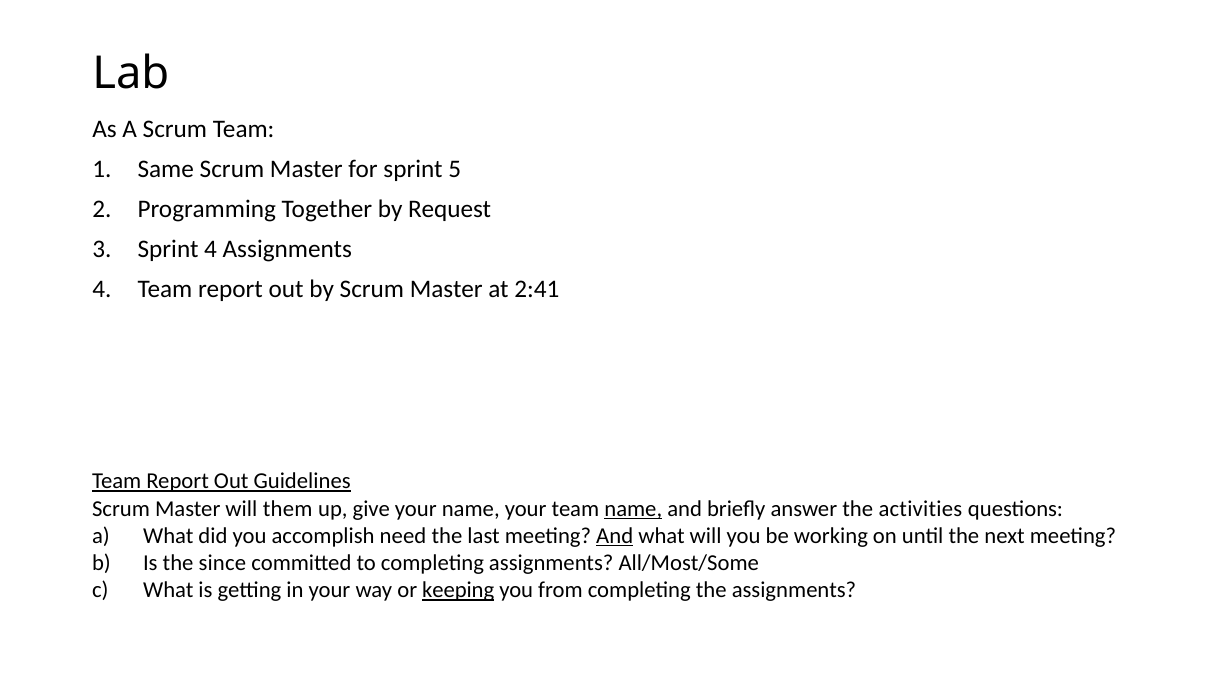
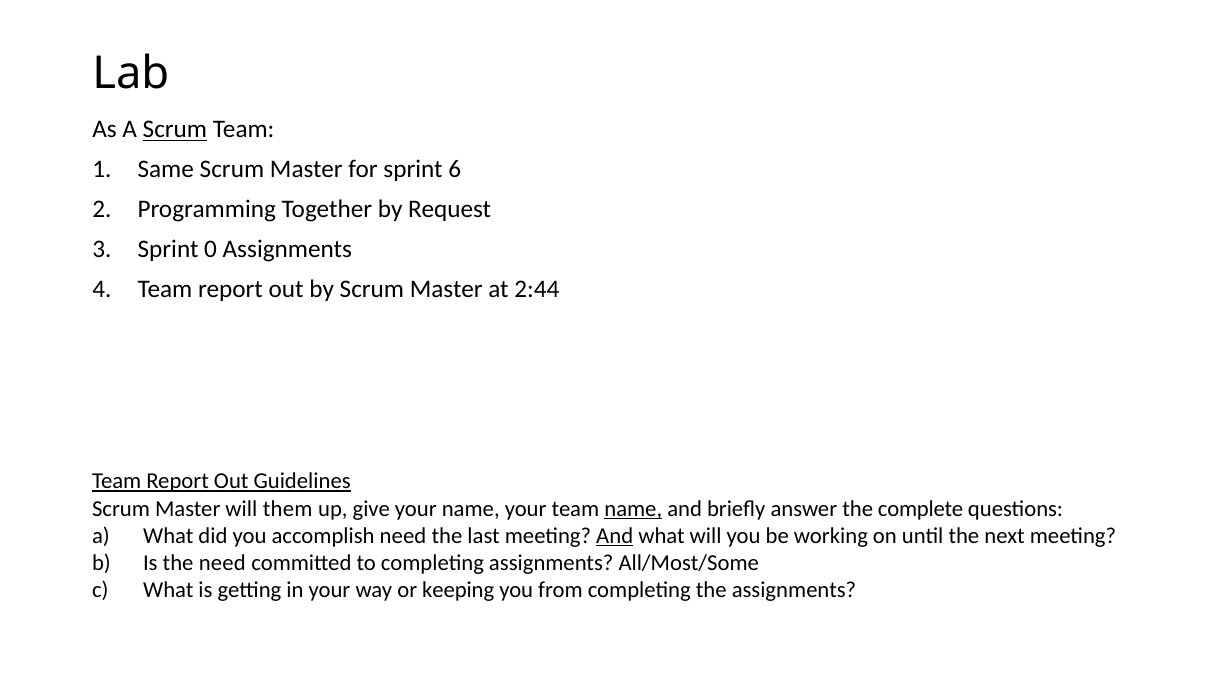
Scrum at (175, 129) underline: none -> present
5: 5 -> 6
Sprint 4: 4 -> 0
2:41: 2:41 -> 2:44
activities: activities -> complete
the since: since -> need
keeping underline: present -> none
